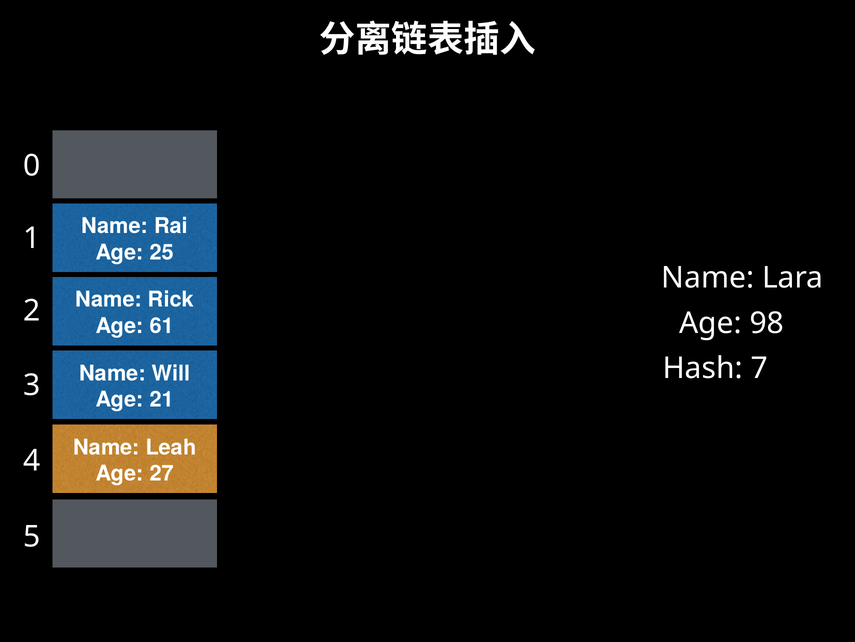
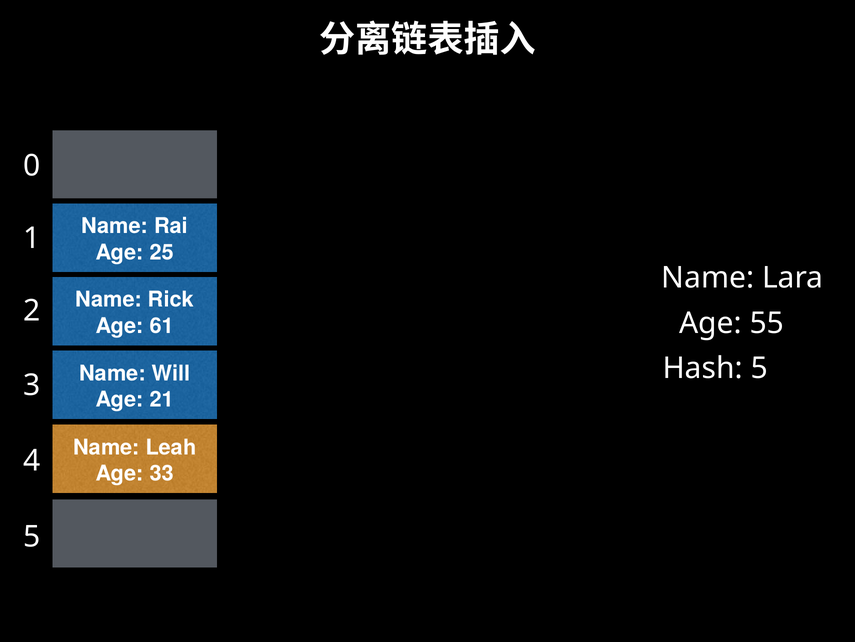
98: 98 -> 55
Hash 7: 7 -> 5
27: 27 -> 33
